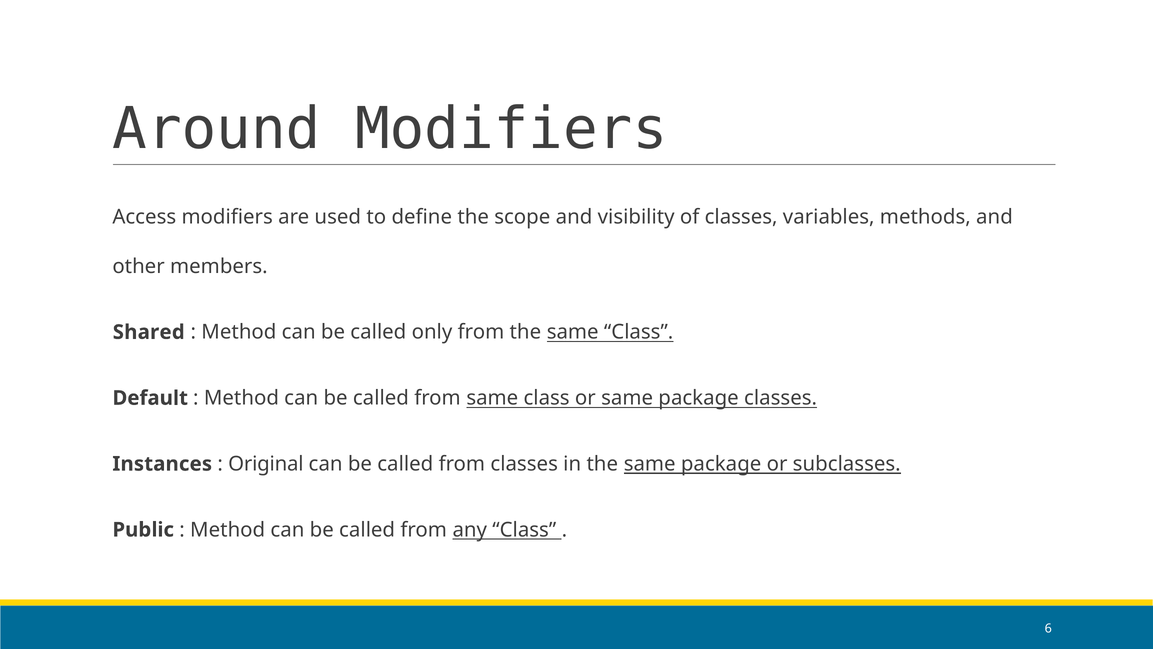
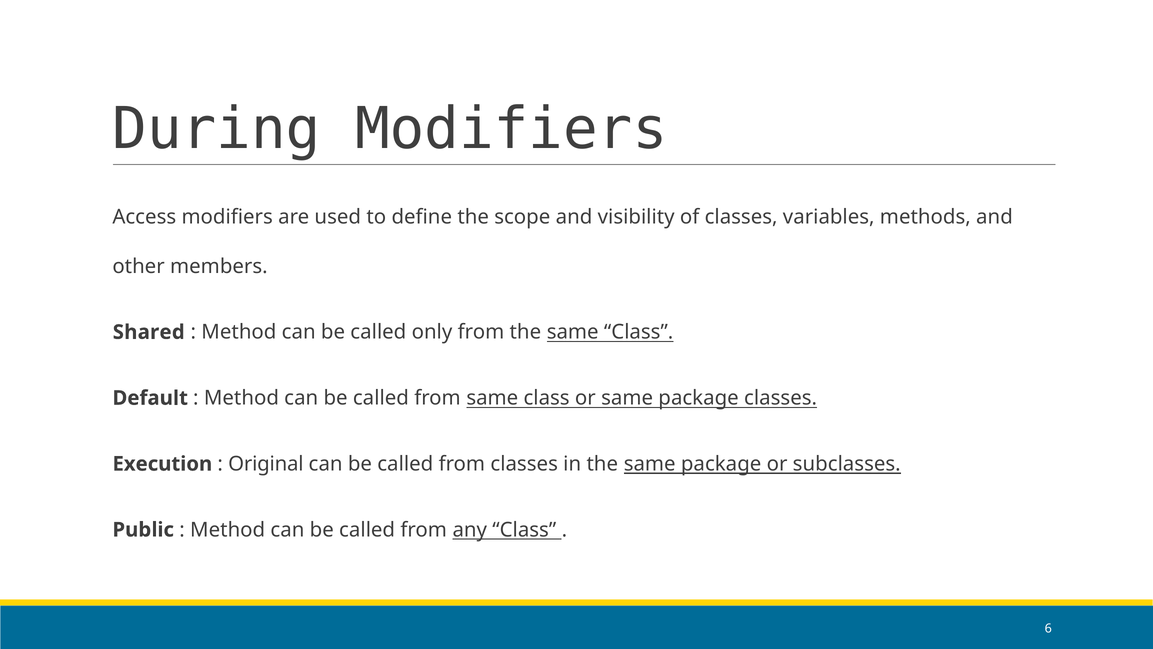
Around: Around -> During
Instances: Instances -> Execution
